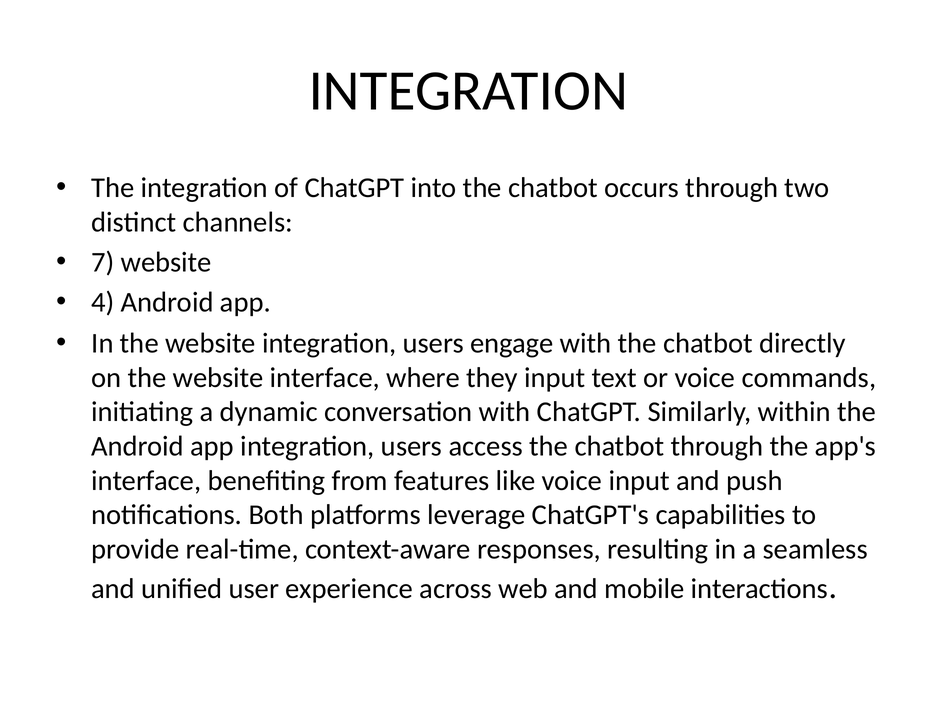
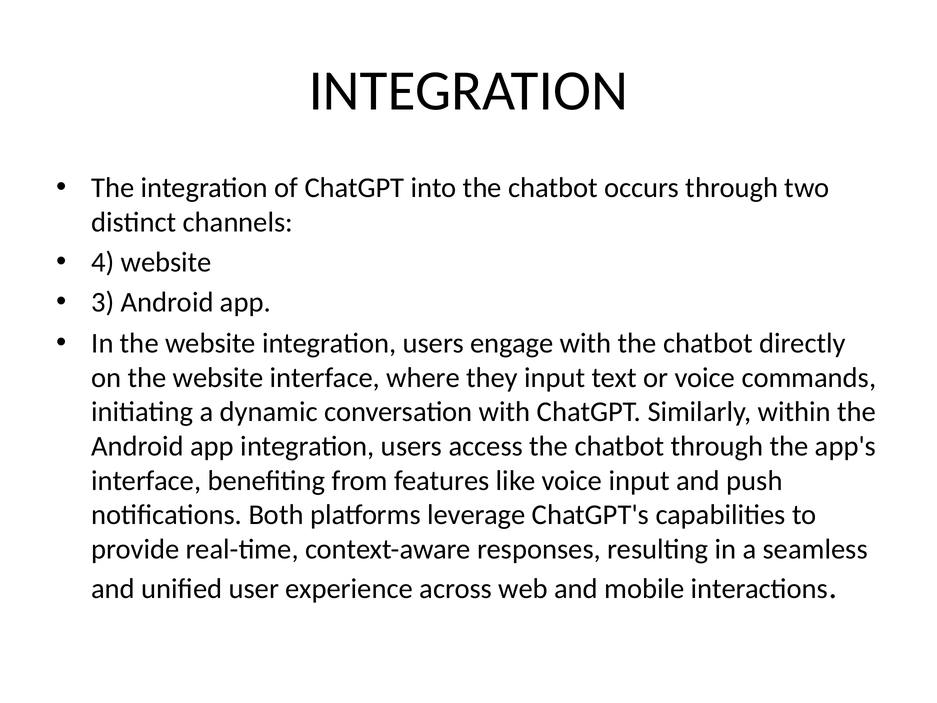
7: 7 -> 4
4: 4 -> 3
